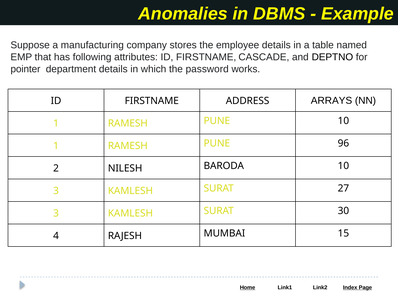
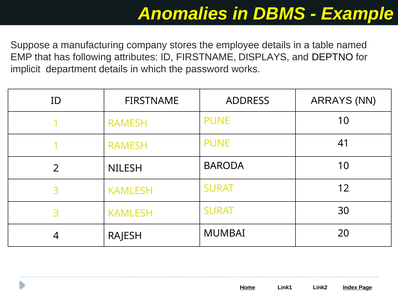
CASCADE: CASCADE -> DISPLAYS
pointer: pointer -> implicit
96: 96 -> 41
27: 27 -> 12
15: 15 -> 20
